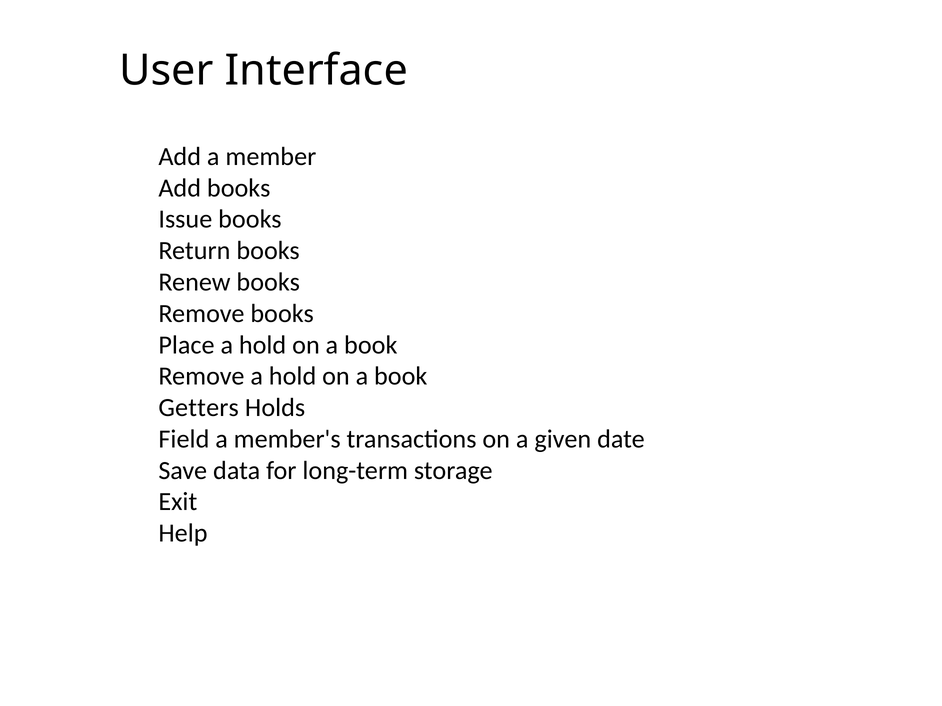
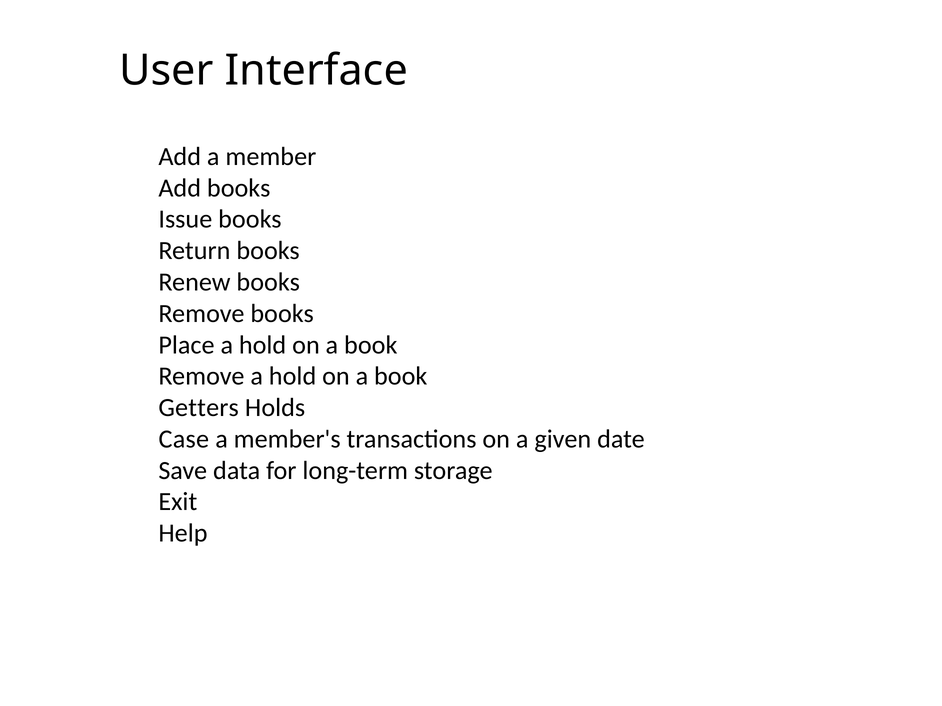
Field: Field -> Case
